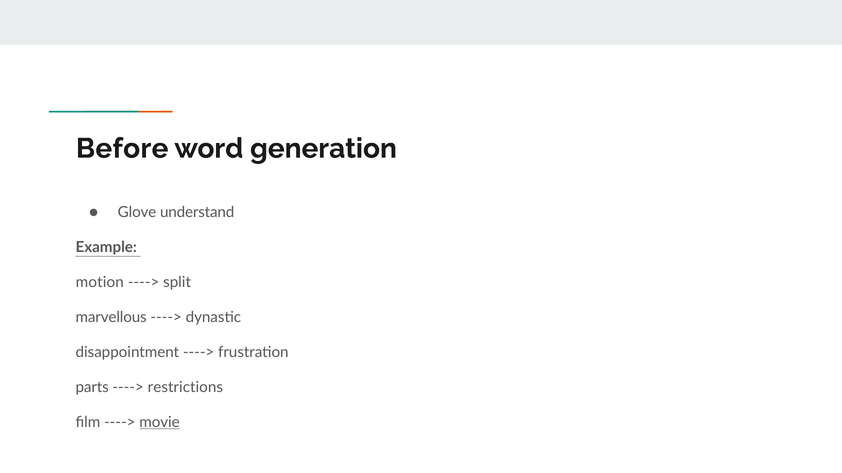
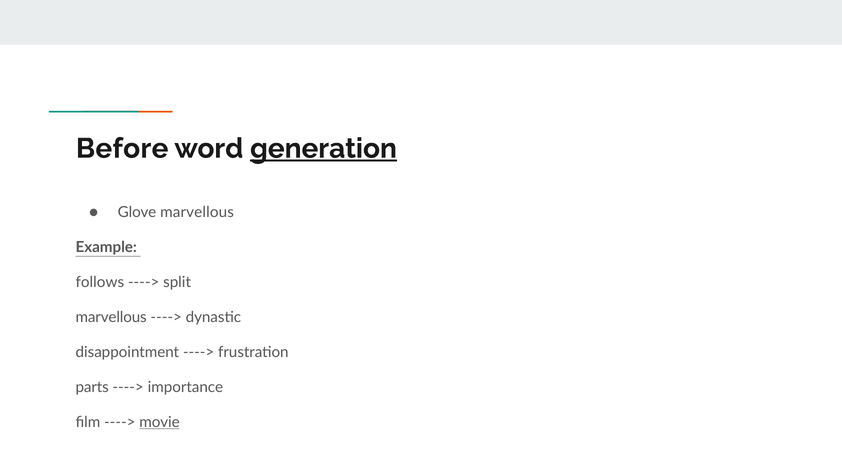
generation underline: none -> present
Glove understand: understand -> marvellous
motion: motion -> follows
restrictions: restrictions -> importance
